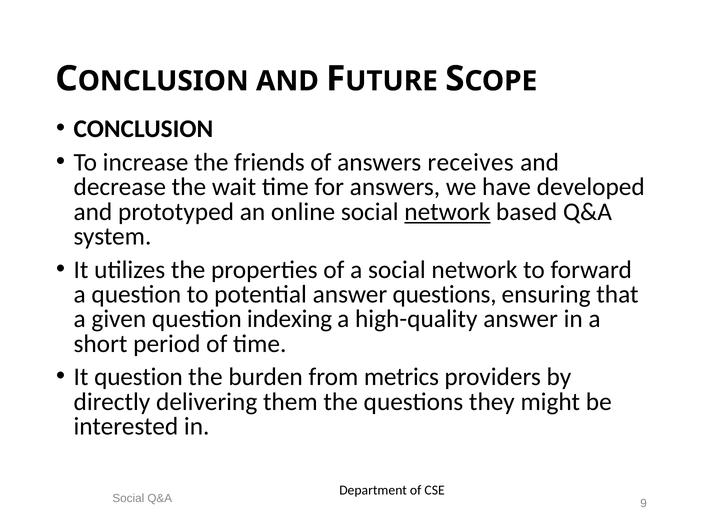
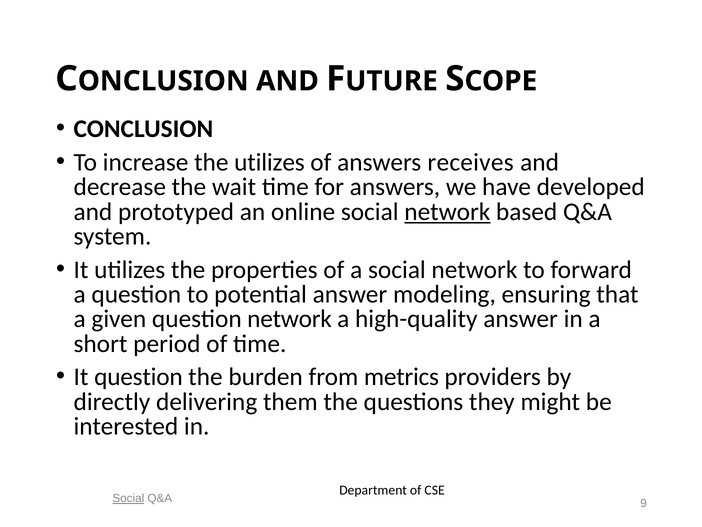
the friends: friends -> utilizes
answer questions: questions -> modeling
question indexing: indexing -> network
Social at (128, 498) underline: none -> present
